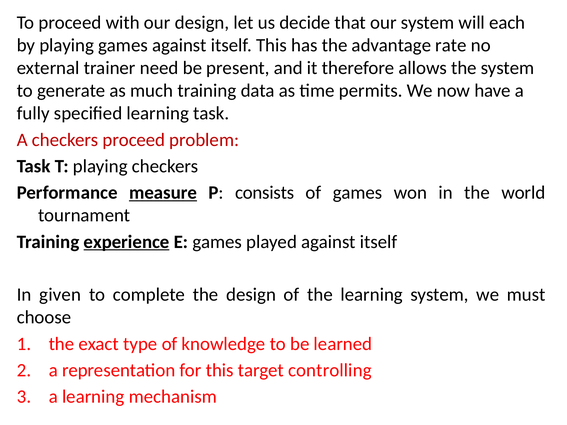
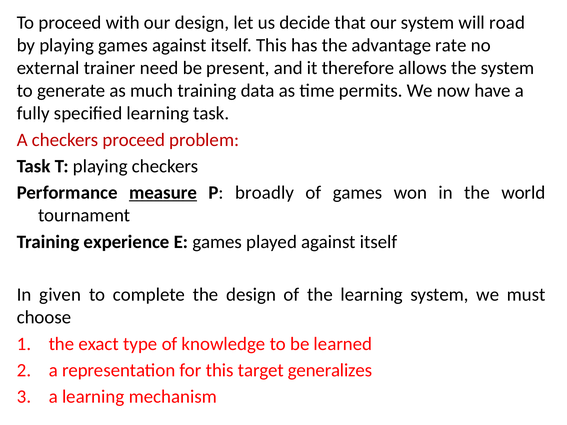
each: each -> road
consists: consists -> broadly
experience underline: present -> none
controlling: controlling -> generalizes
